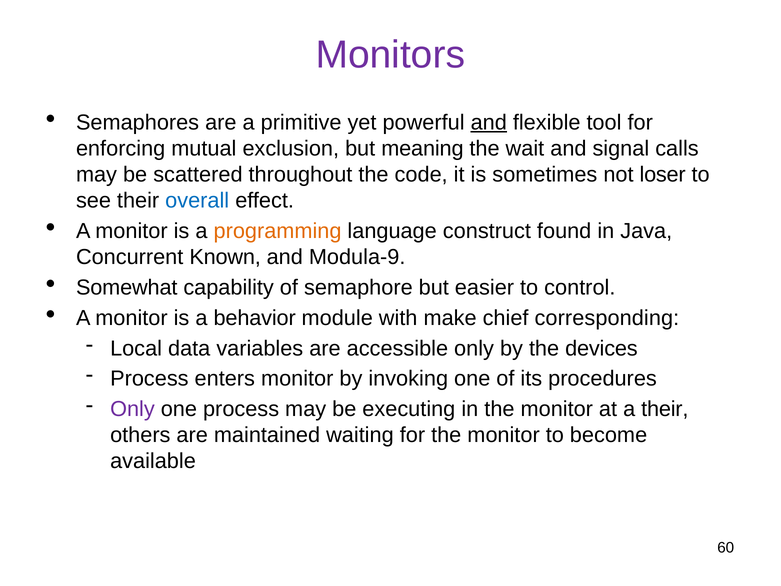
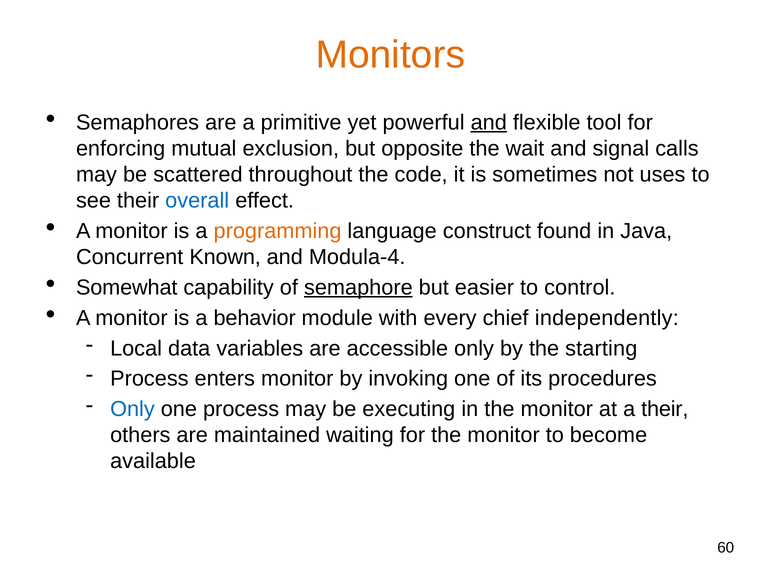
Monitors colour: purple -> orange
meaning: meaning -> opposite
loser: loser -> uses
Modula-9: Modula-9 -> Modula-4
semaphore underline: none -> present
make: make -> every
corresponding: corresponding -> independently
devices: devices -> starting
Only at (132, 409) colour: purple -> blue
